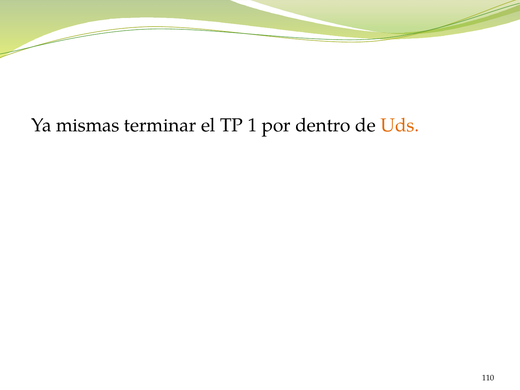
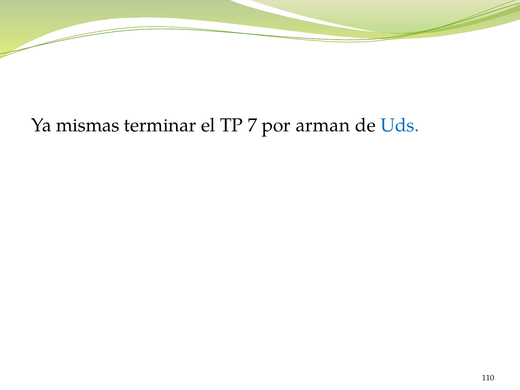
1: 1 -> 7
dentro: dentro -> arman
Uds colour: orange -> blue
